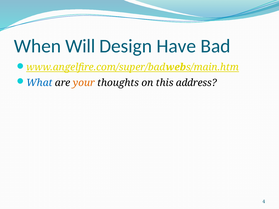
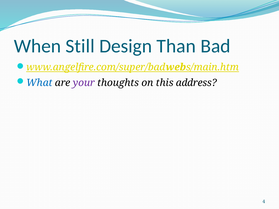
Will: Will -> Still
Have: Have -> Than
your colour: orange -> purple
